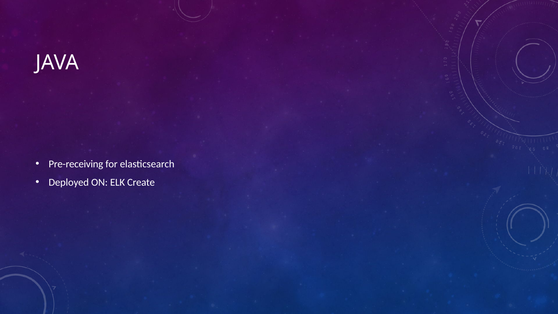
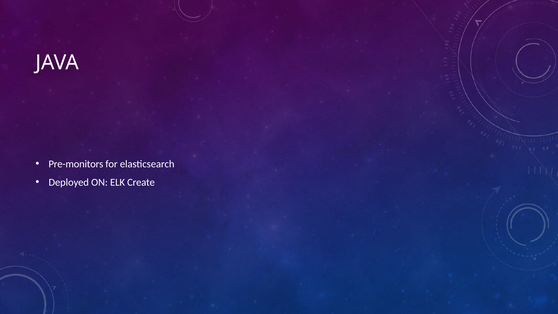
Pre-receiving: Pre-receiving -> Pre-monitors
